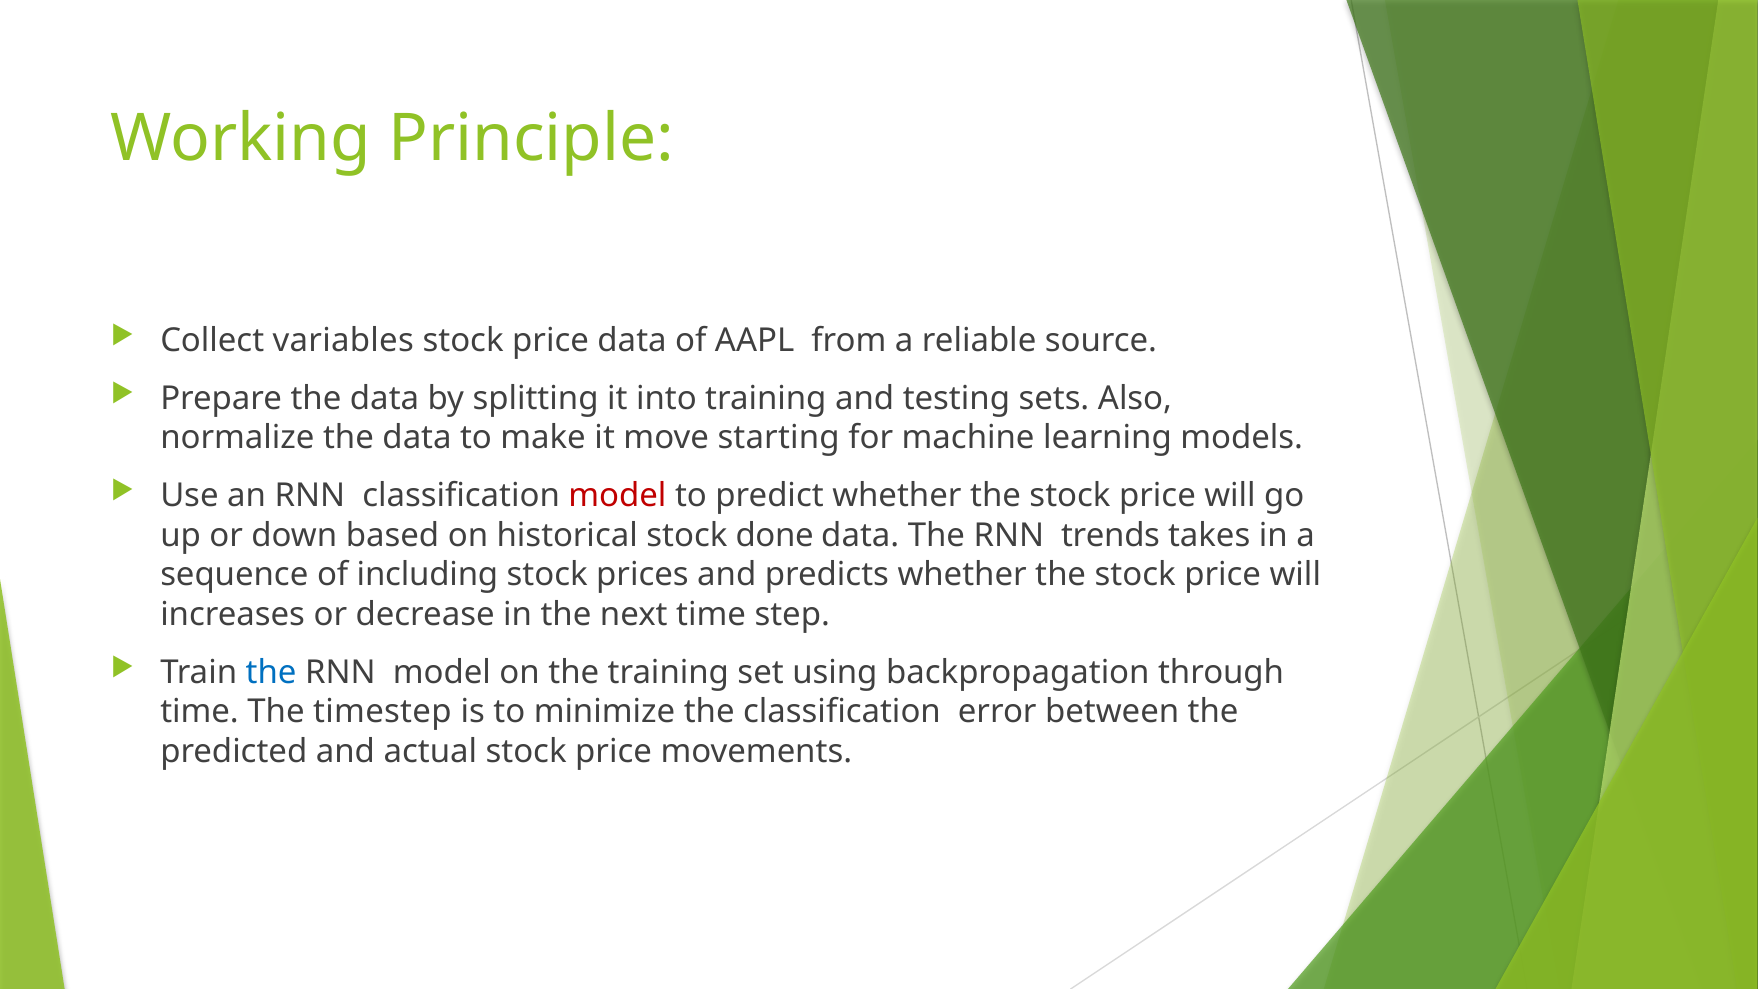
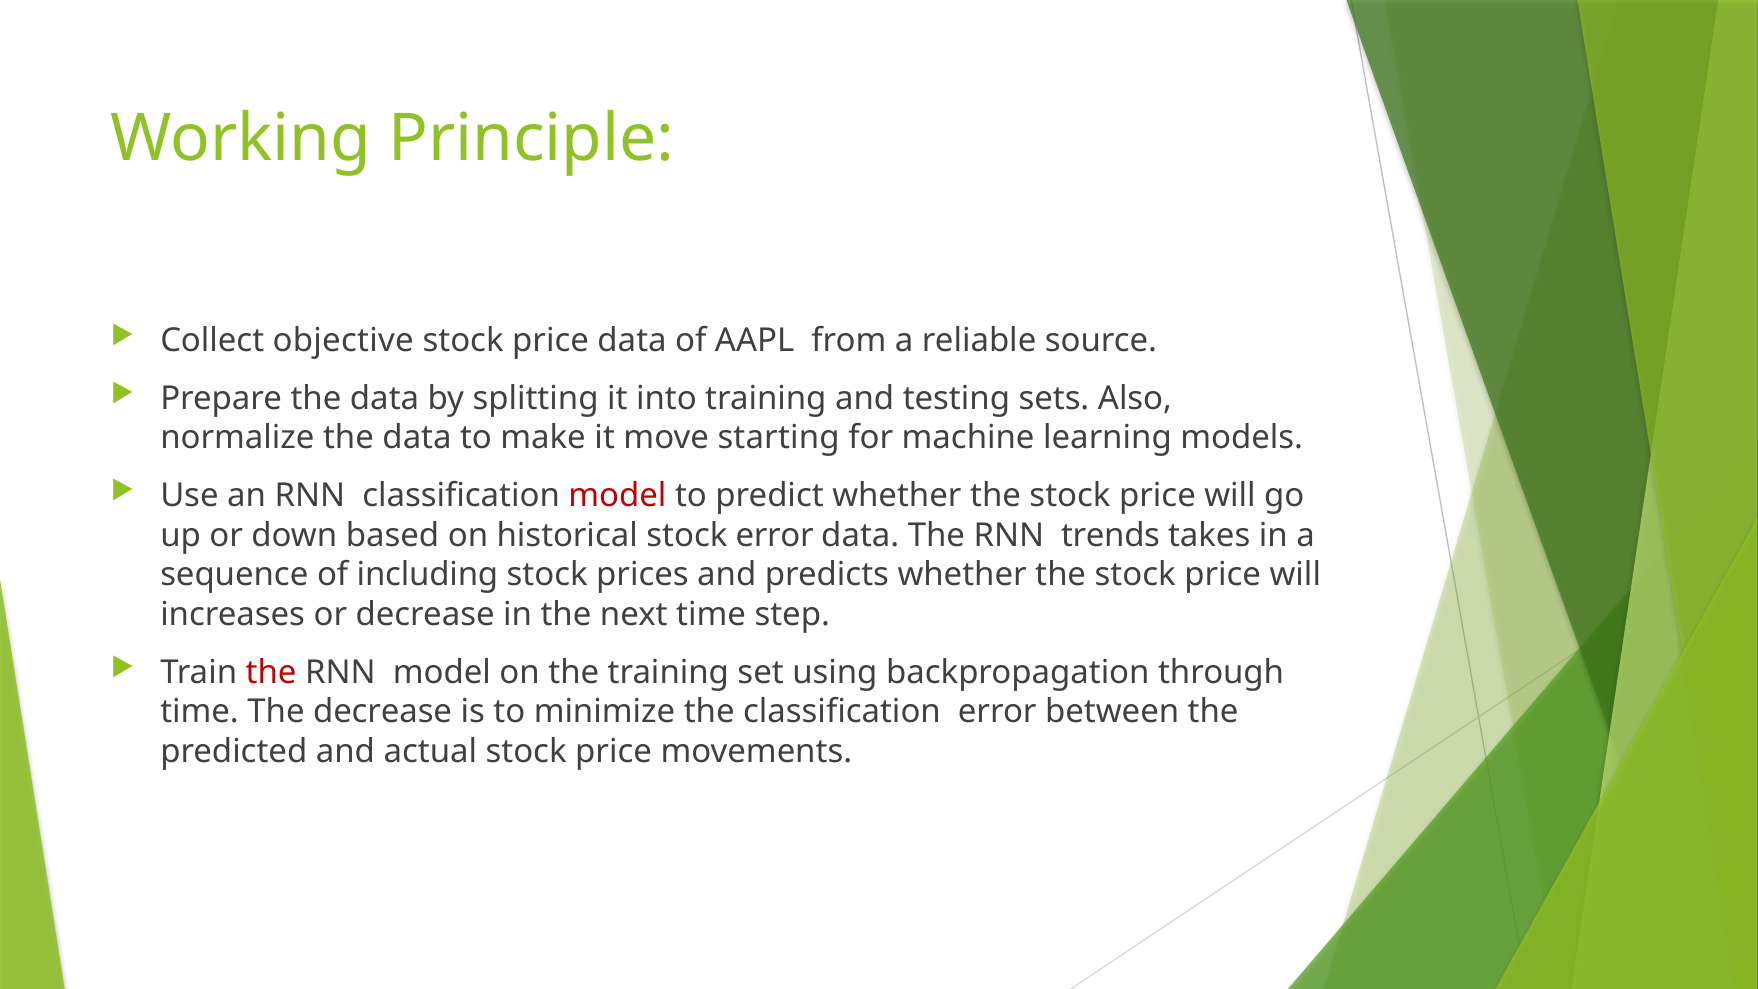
variables: variables -> objective
stock done: done -> error
the at (271, 672) colour: blue -> red
The timestep: timestep -> decrease
